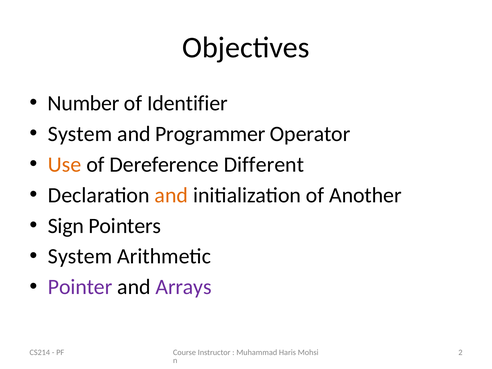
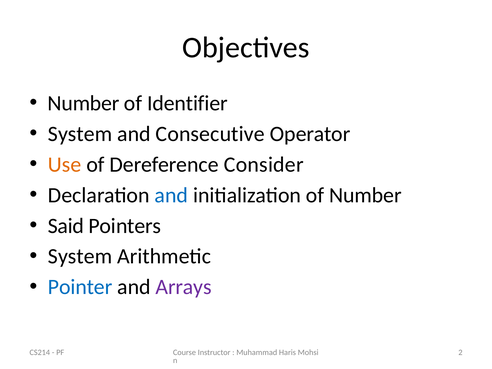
Programmer: Programmer -> Consecutive
Different: Different -> Consider
and at (171, 195) colour: orange -> blue
of Another: Another -> Number
Sign: Sign -> Said
Pointer colour: purple -> blue
